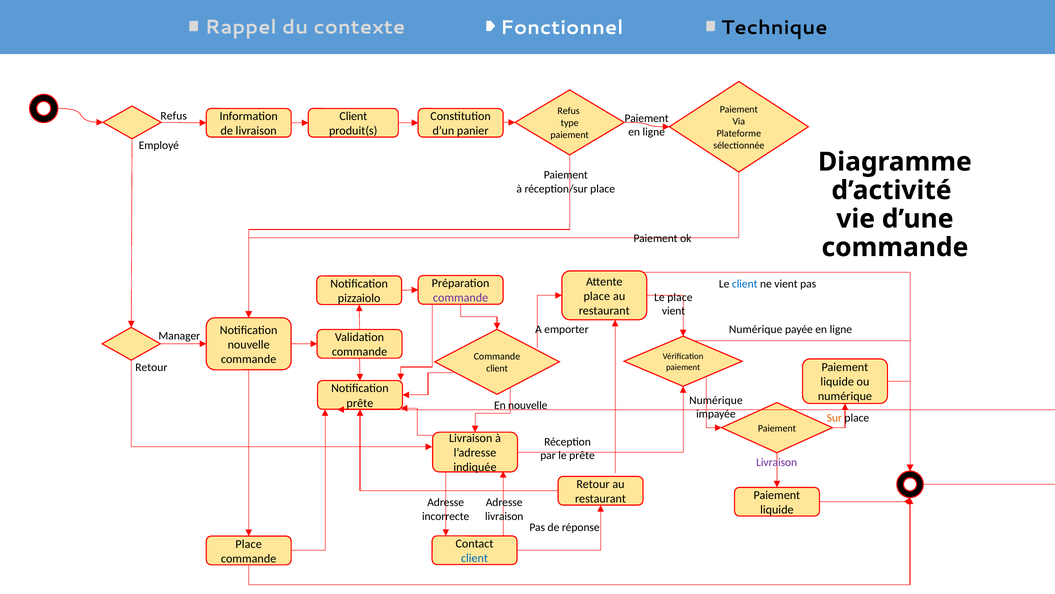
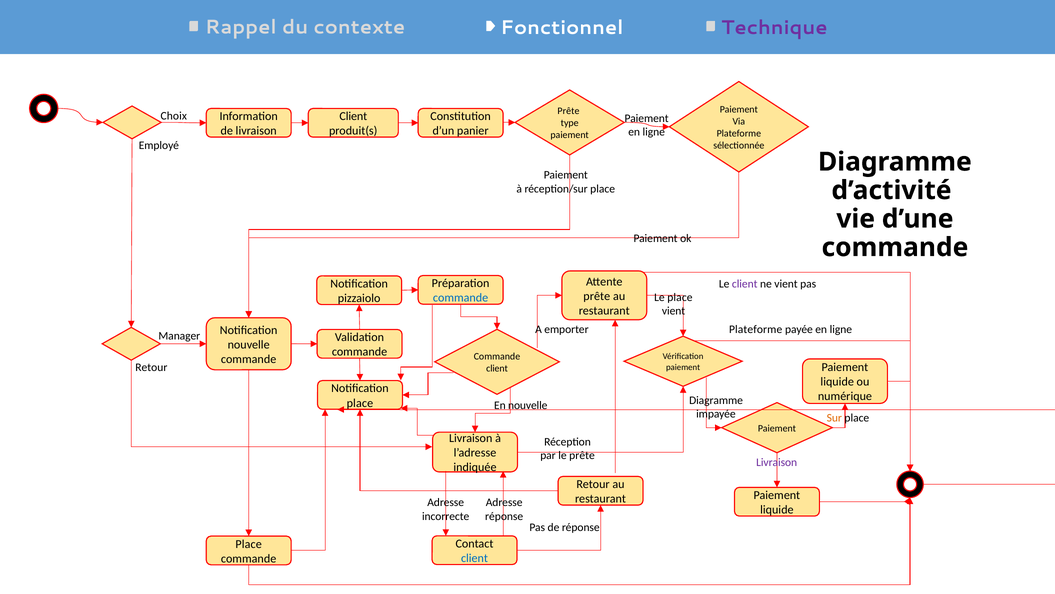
Technique colour: black -> purple
Refus at (569, 111): Refus -> Prête
Refus at (174, 116): Refus -> Choix
client at (745, 284) colour: blue -> purple
place at (597, 296): place -> prête
commande at (461, 298) colour: purple -> blue
Numérique at (756, 329): Numérique -> Plateforme
Numérique at (716, 400): Numérique -> Diagramme
prête at (360, 403): prête -> place
livraison at (504, 516): livraison -> réponse
